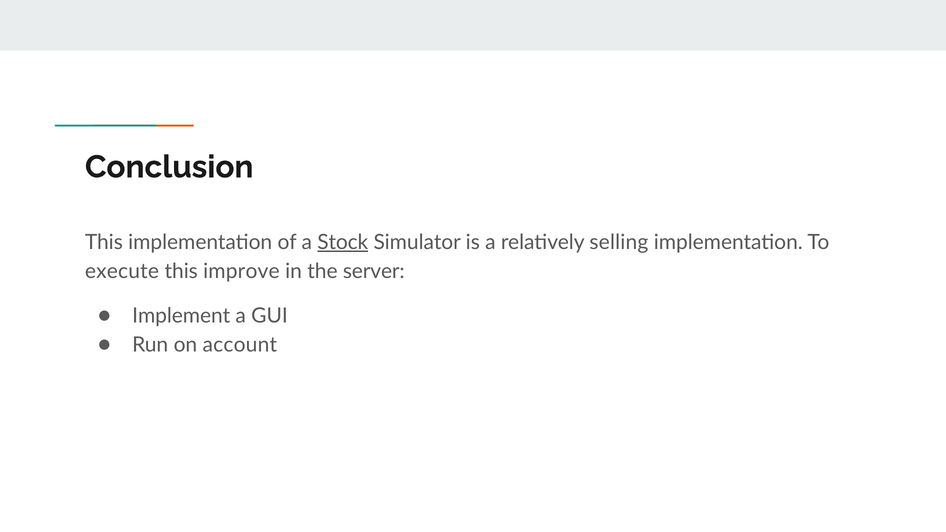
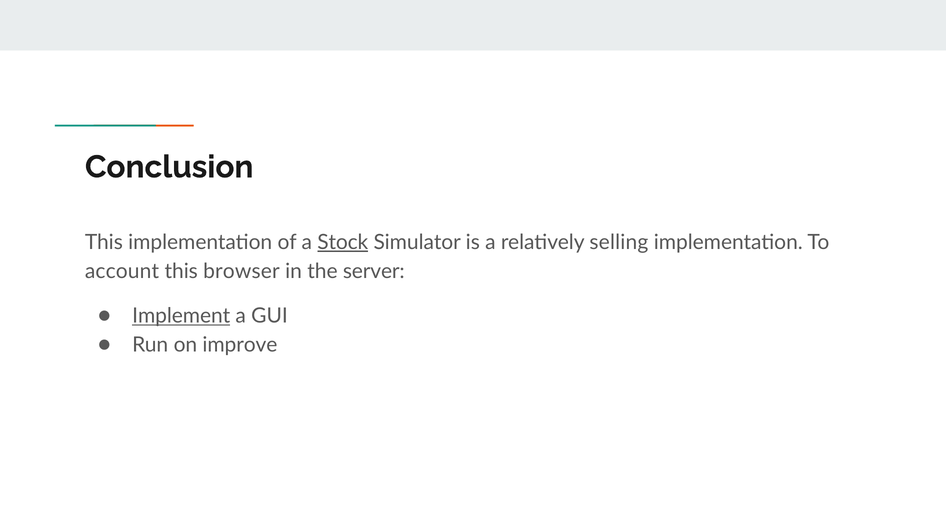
execute: execute -> account
improve: improve -> browser
Implement underline: none -> present
account: account -> improve
